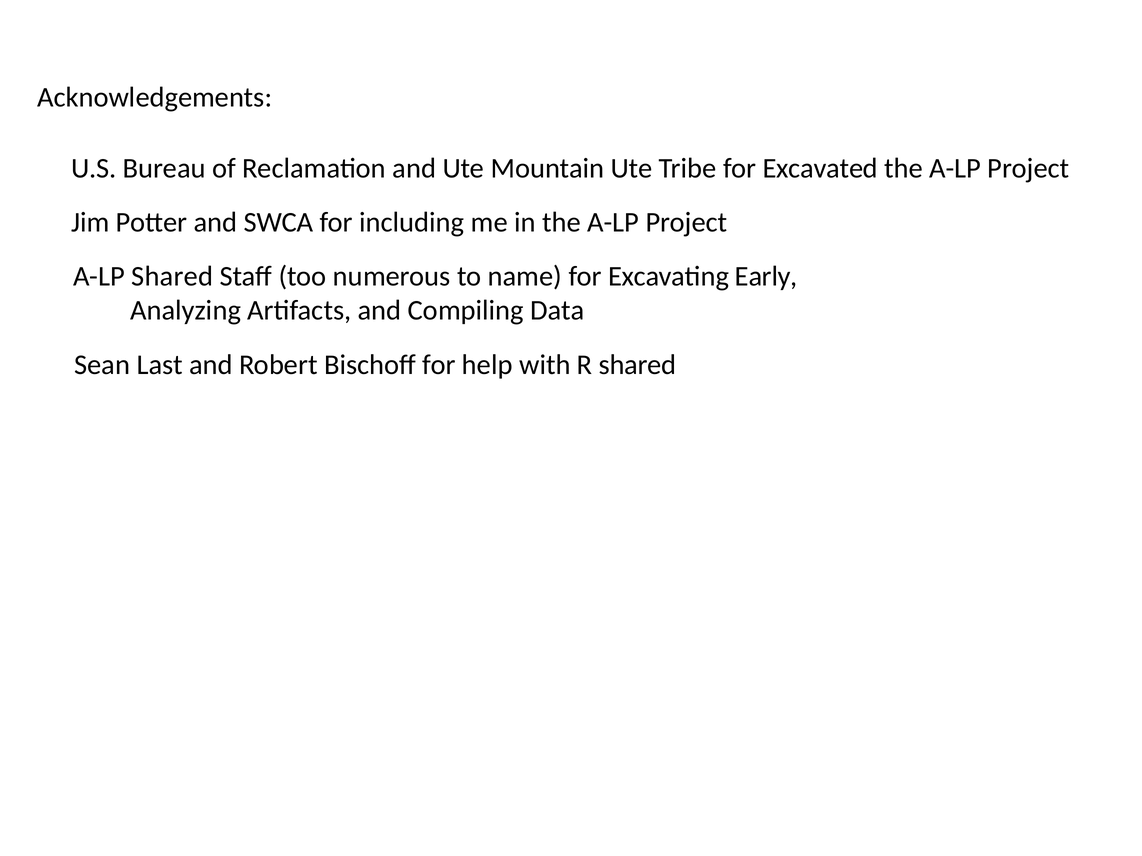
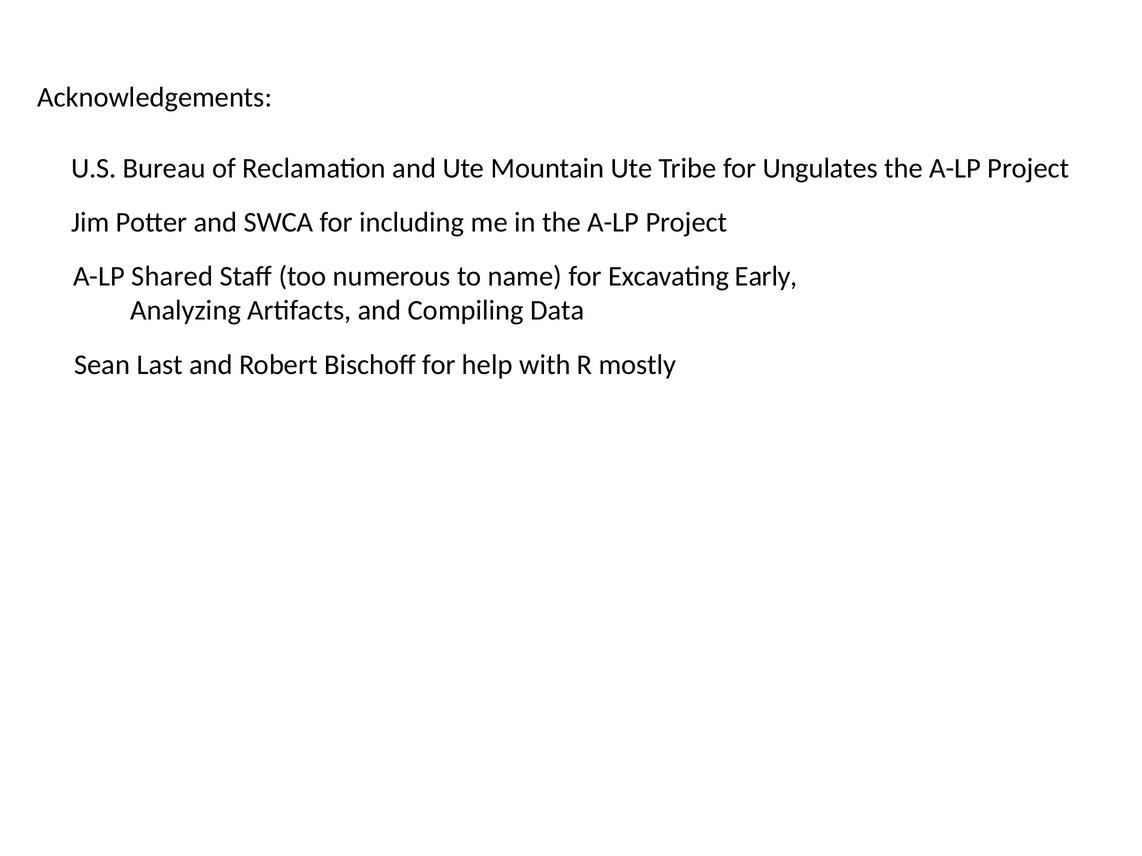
Excavated: Excavated -> Ungulates
R shared: shared -> mostly
